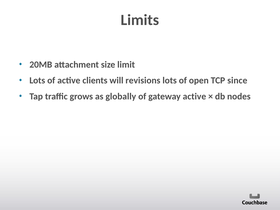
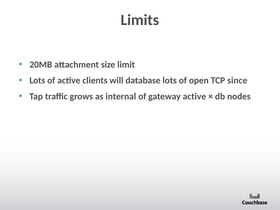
revisions: revisions -> database
globally: globally -> internal
